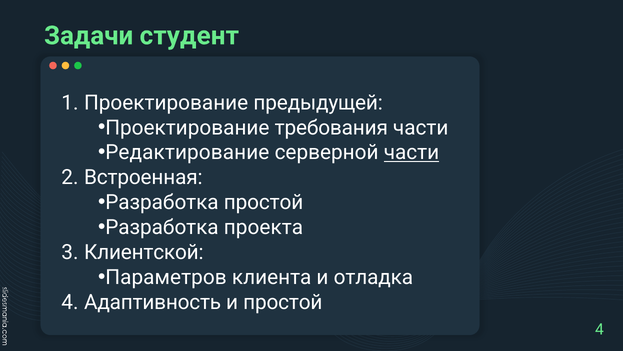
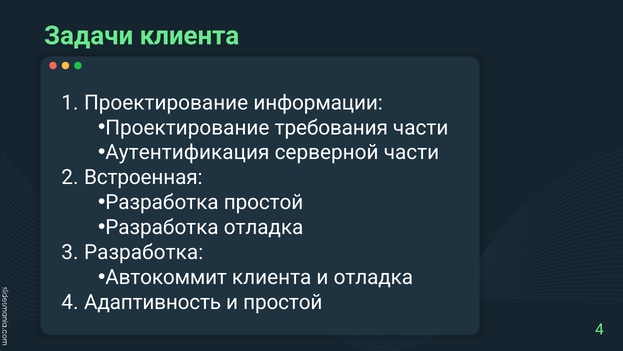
Задачи студент: студент -> клиента
предыдущей: предыдущей -> информации
Редактирование: Редактирование -> Аутентификация
части at (411, 152) underline: present -> none
Разработка проекта: проекта -> отладка
Клиентской at (144, 252): Клиентской -> Разработка
Параметров: Параметров -> Автокоммит
